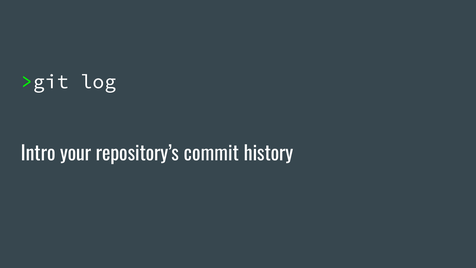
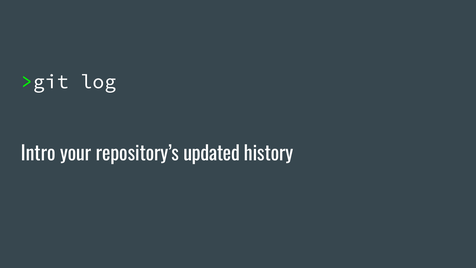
commit: commit -> updated
